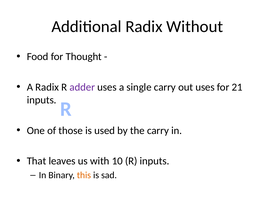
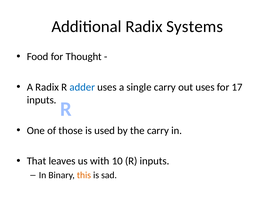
Without: Without -> Systems
adder colour: purple -> blue
21: 21 -> 17
